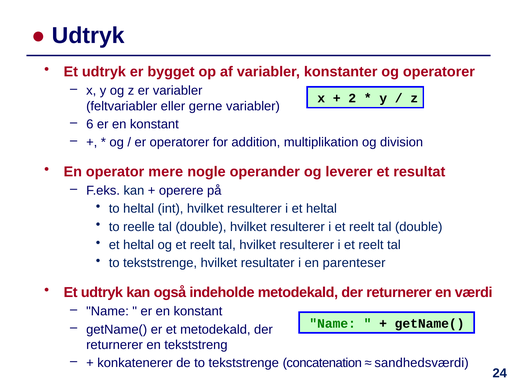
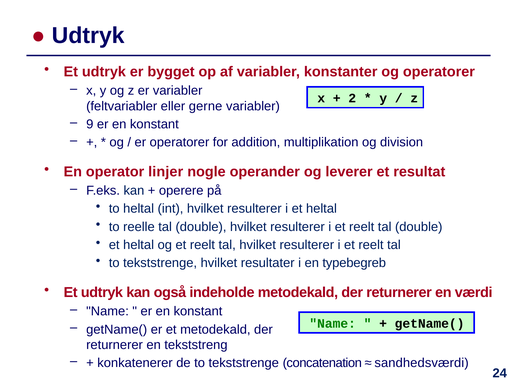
6: 6 -> 9
mere: mere -> linjer
parenteser: parenteser -> typebegreb
